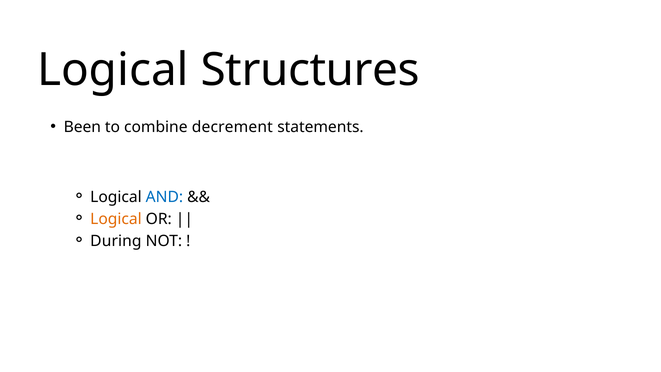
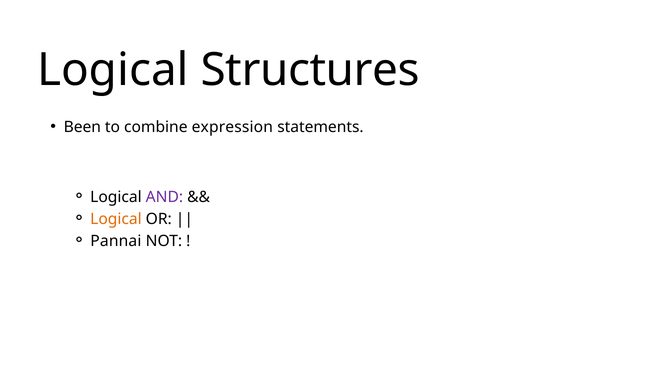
decrement: decrement -> expression
AND colour: blue -> purple
During: During -> Pannai
